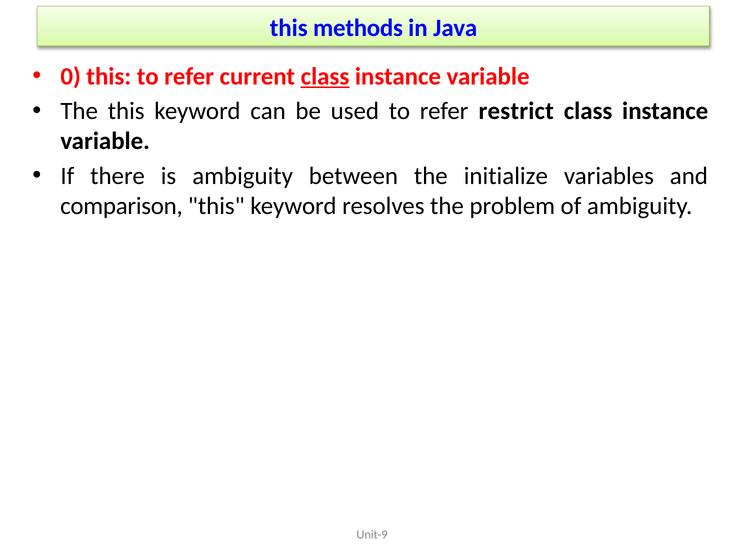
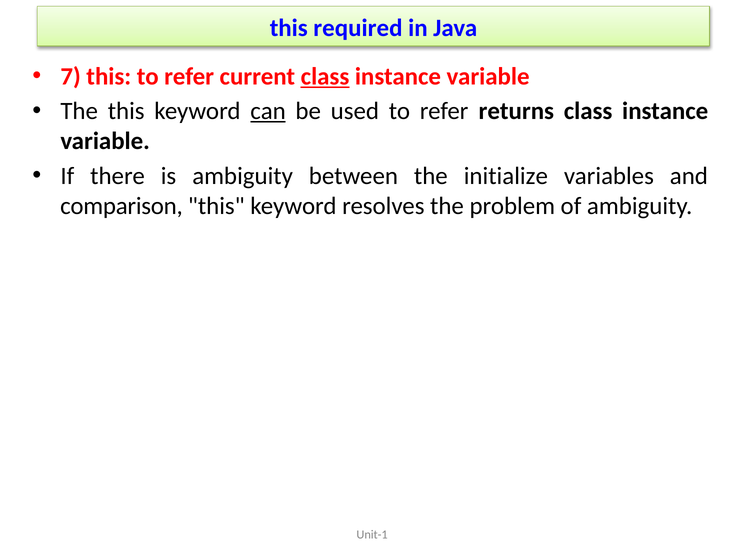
methods: methods -> required
0: 0 -> 7
can underline: none -> present
restrict: restrict -> returns
Unit-9: Unit-9 -> Unit-1
